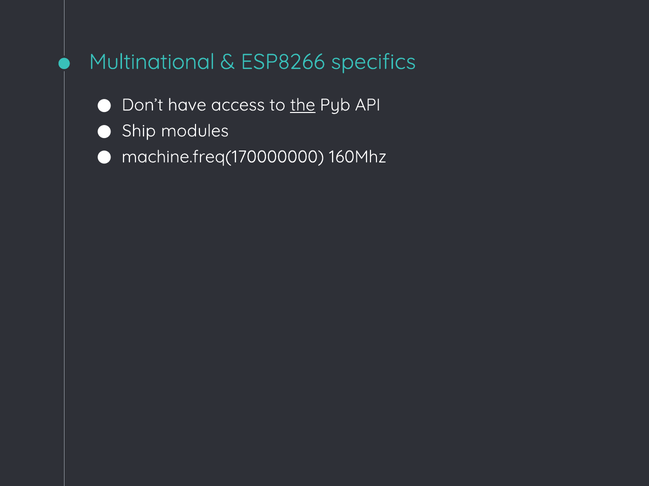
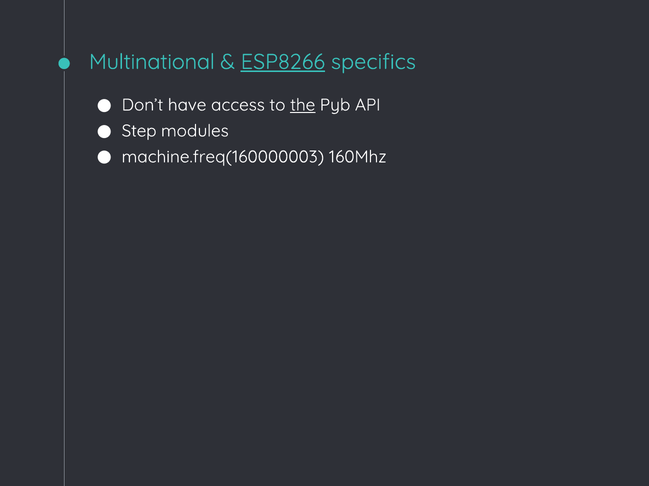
ESP8266 underline: none -> present
Ship: Ship -> Step
machine.freq(170000000: machine.freq(170000000 -> machine.freq(160000003
